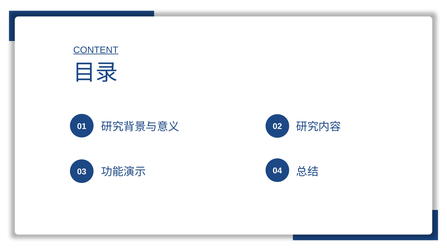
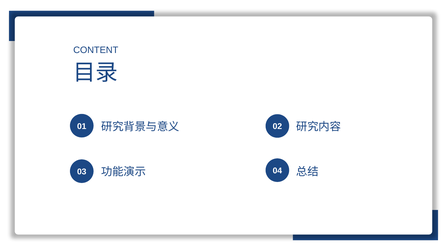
CONTENT underline: present -> none
